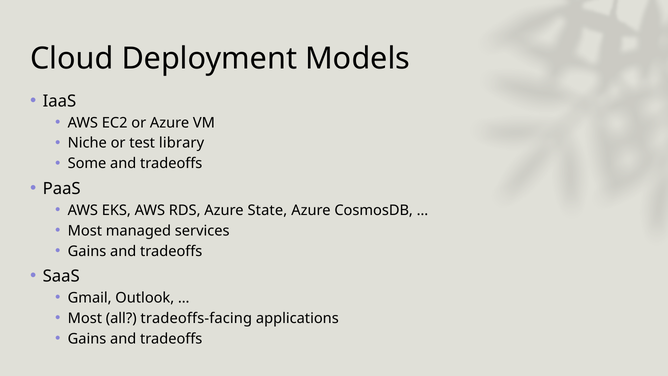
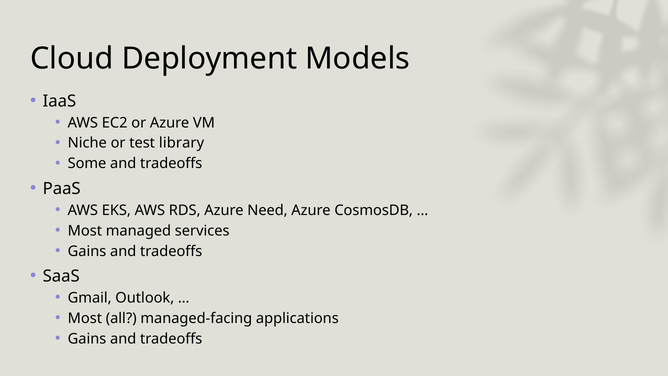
State: State -> Need
tradeoffs-facing: tradeoffs-facing -> managed-facing
